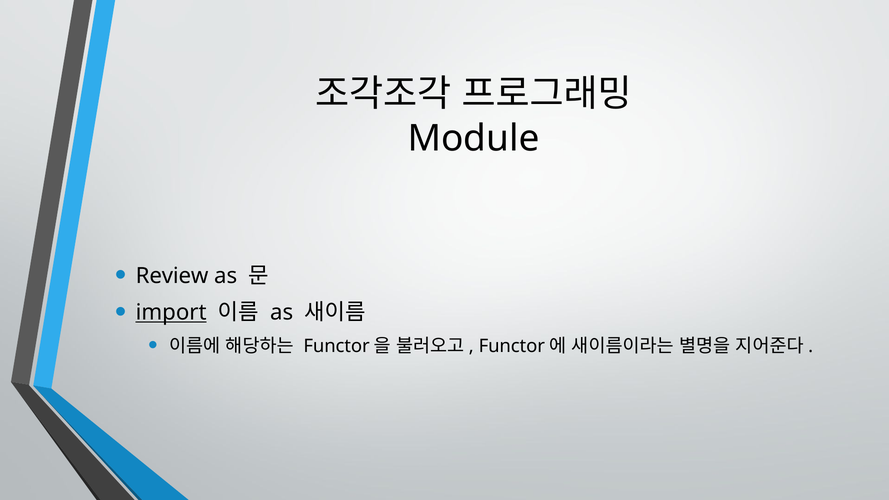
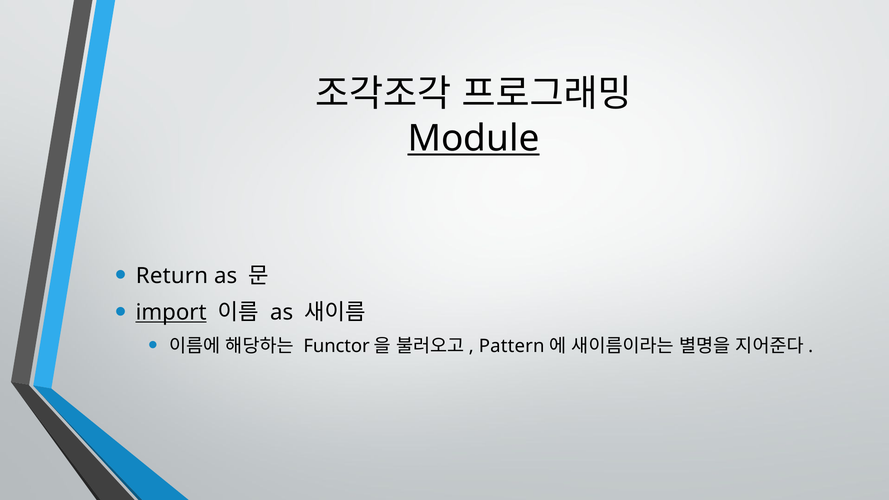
Module underline: none -> present
Review: Review -> Return
Functor at (512, 346): Functor -> Pattern
